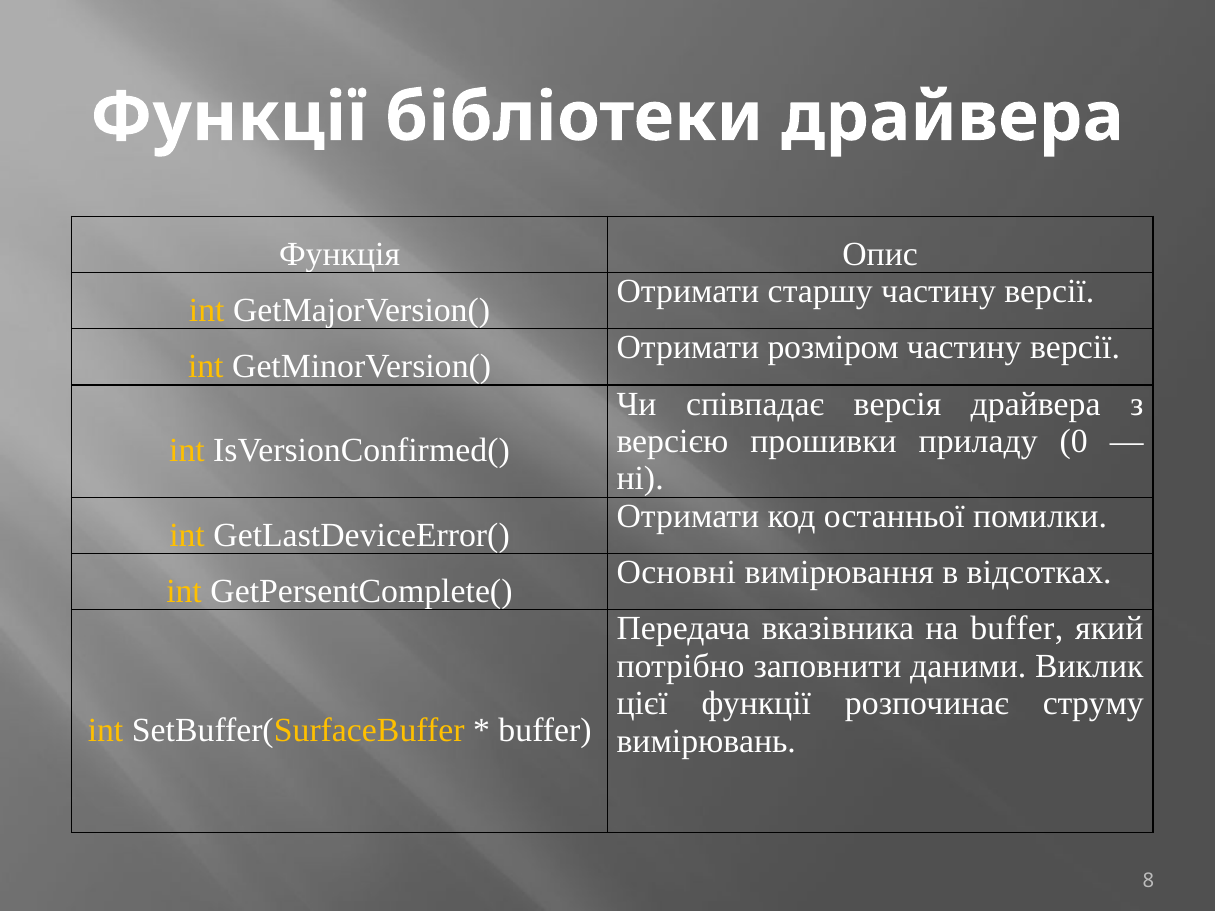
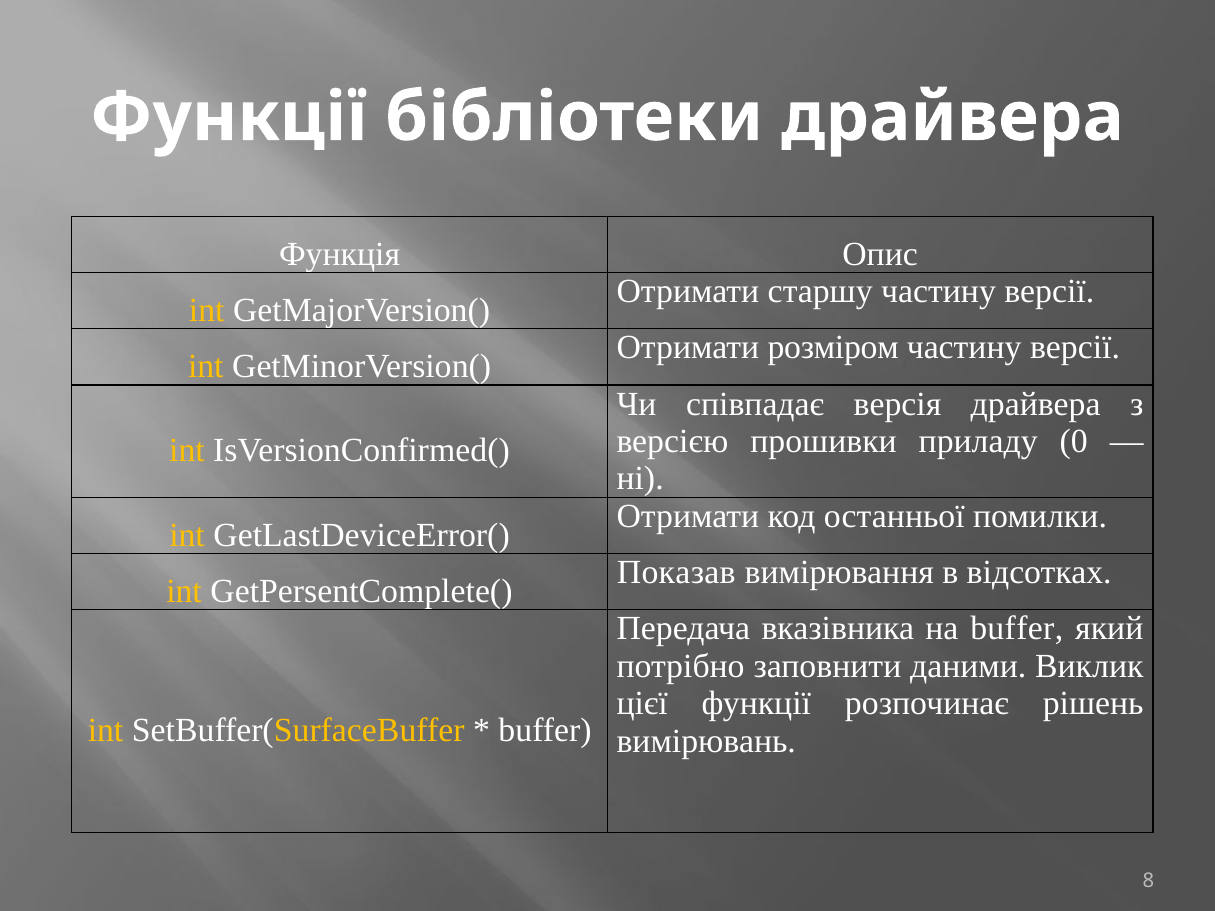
Основні: Основні -> Показав
струму: струму -> рішень
